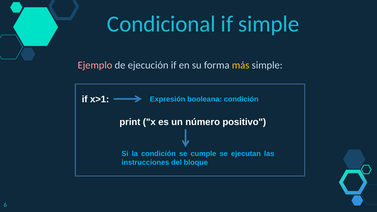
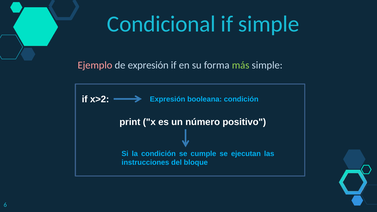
de ejecución: ejecución -> expresión
más colour: yellow -> light green
x>1: x>1 -> x>2
